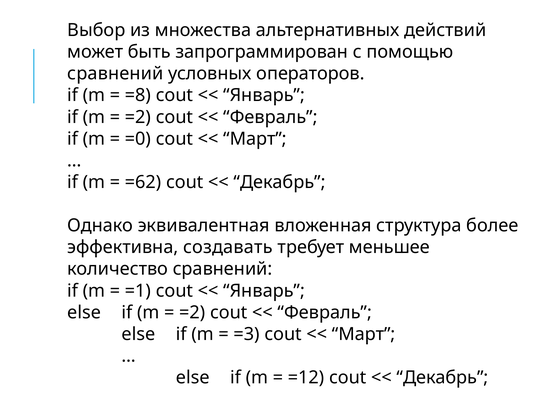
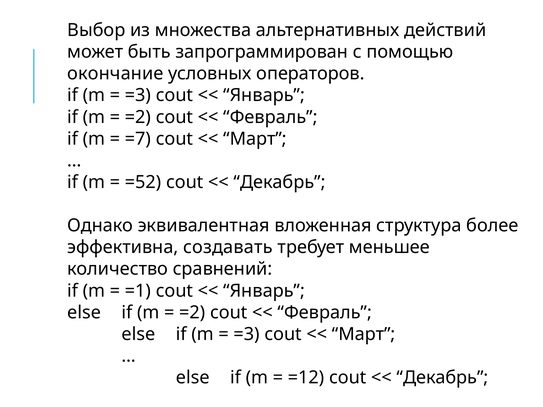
сравнений at (115, 74): сравнений -> окончание
=8 at (138, 95): =8 -> =3
=0: =0 -> =7
=62: =62 -> =52
